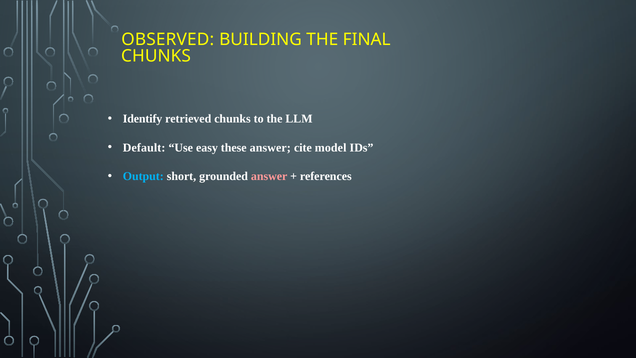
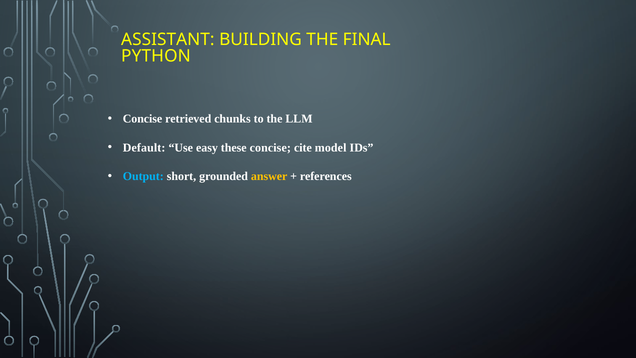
OBSERVED: OBSERVED -> ASSISTANT
CHUNKS at (156, 56): CHUNKS -> PYTHON
Identify at (143, 119): Identify -> Concise
these answer: answer -> concise
answer at (269, 176) colour: pink -> yellow
